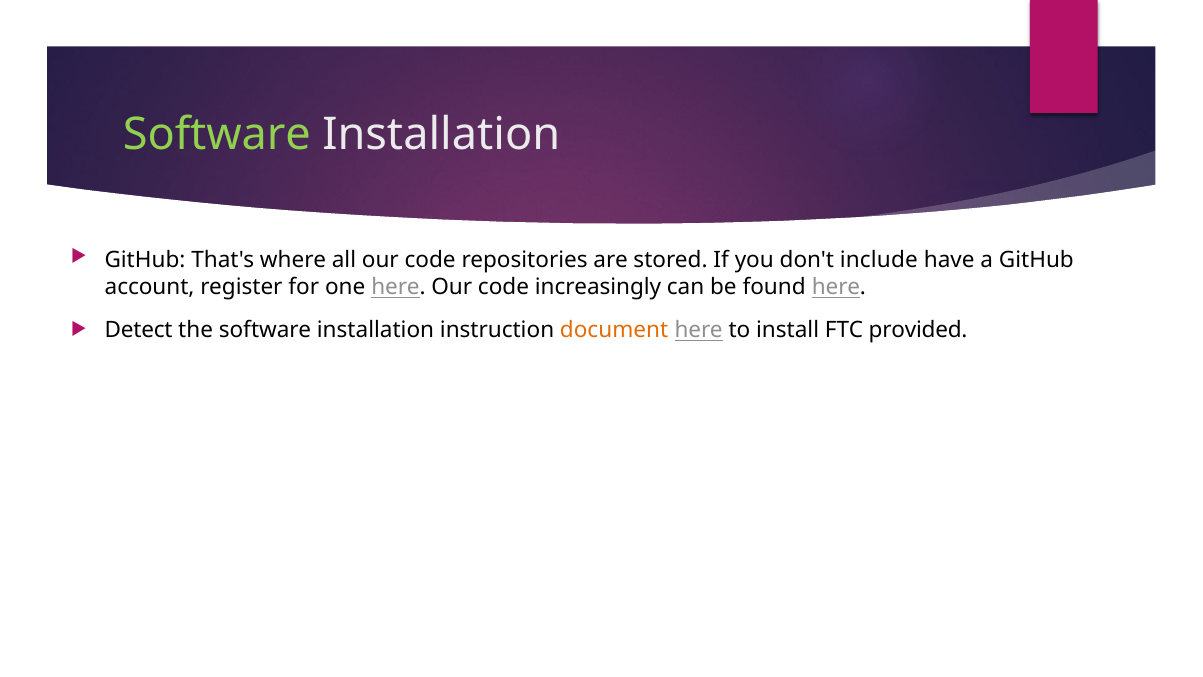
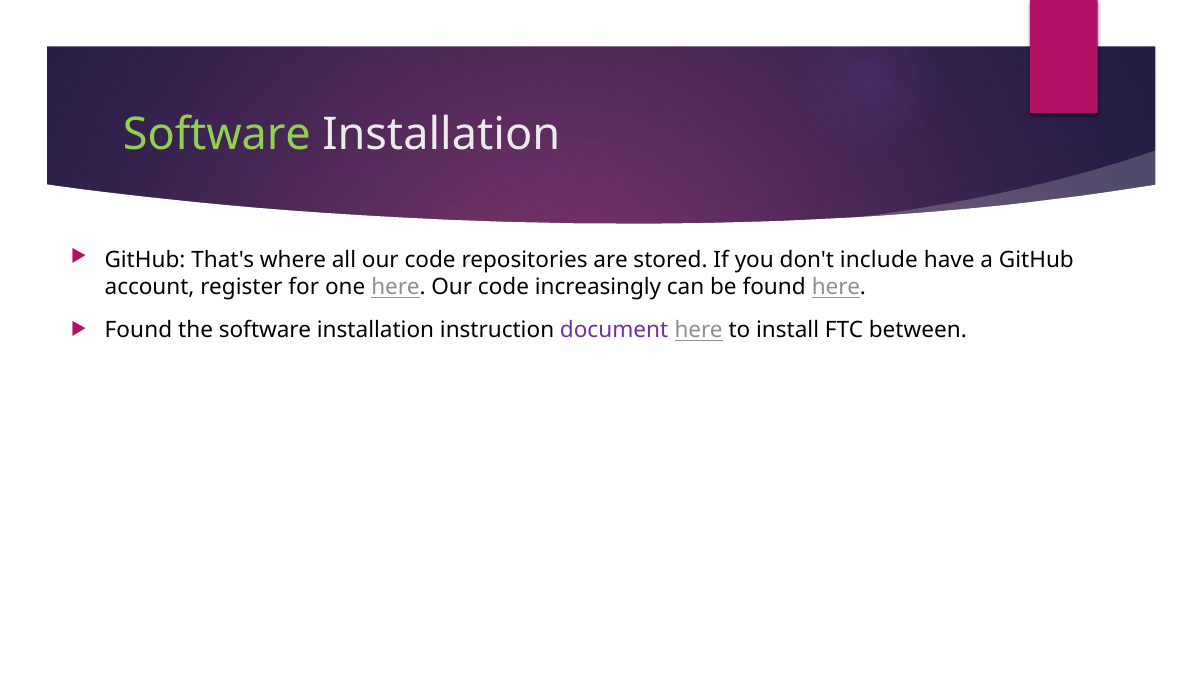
Detect at (139, 330): Detect -> Found
document colour: orange -> purple
provided: provided -> between
